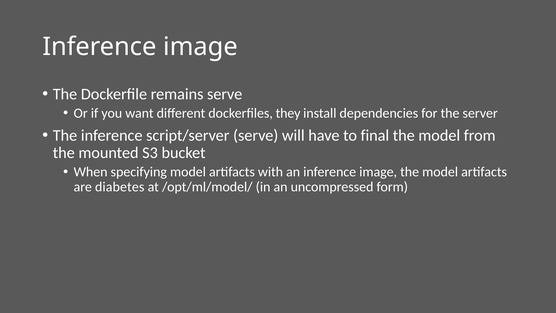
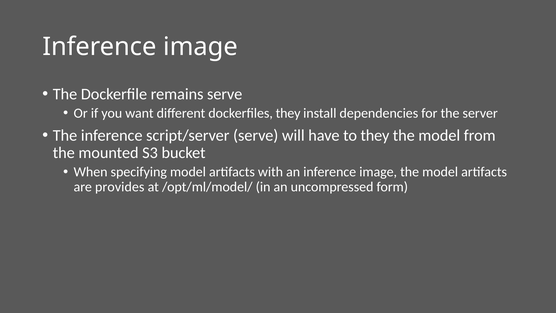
to final: final -> they
diabetes: diabetes -> provides
